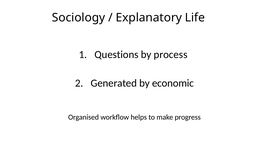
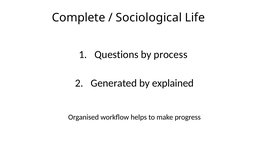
Sociology: Sociology -> Complete
Explanatory: Explanatory -> Sociological
economic: economic -> explained
